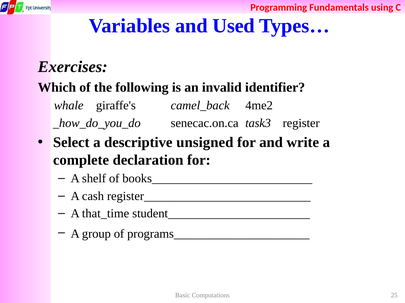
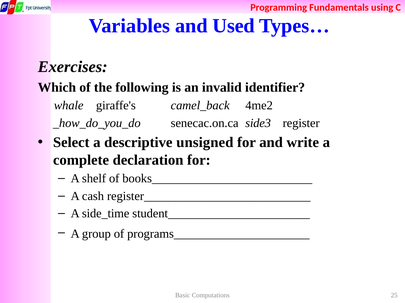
task3: task3 -> side3
that_time: that_time -> side_time
